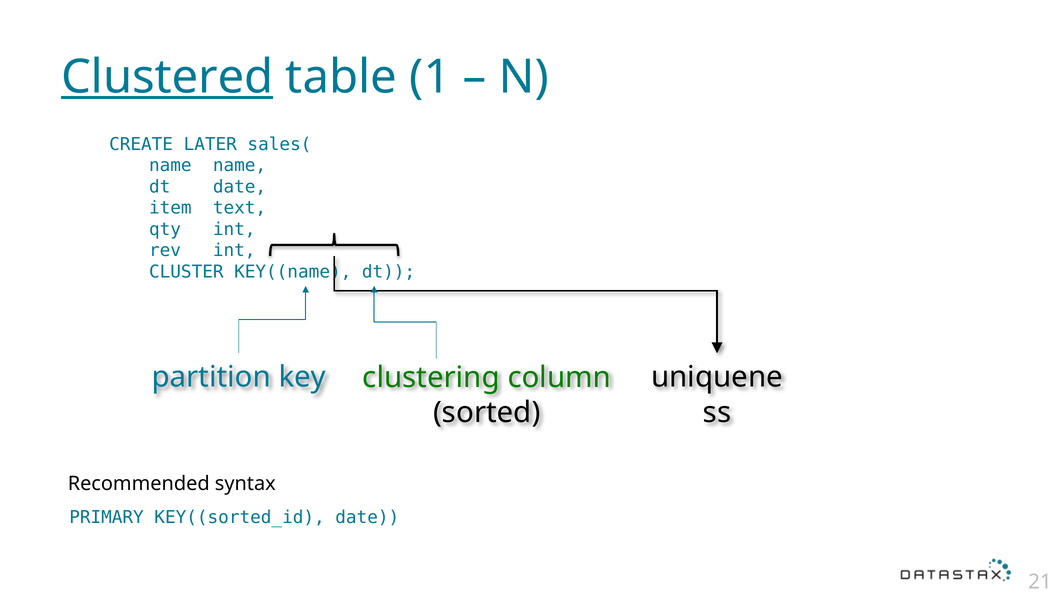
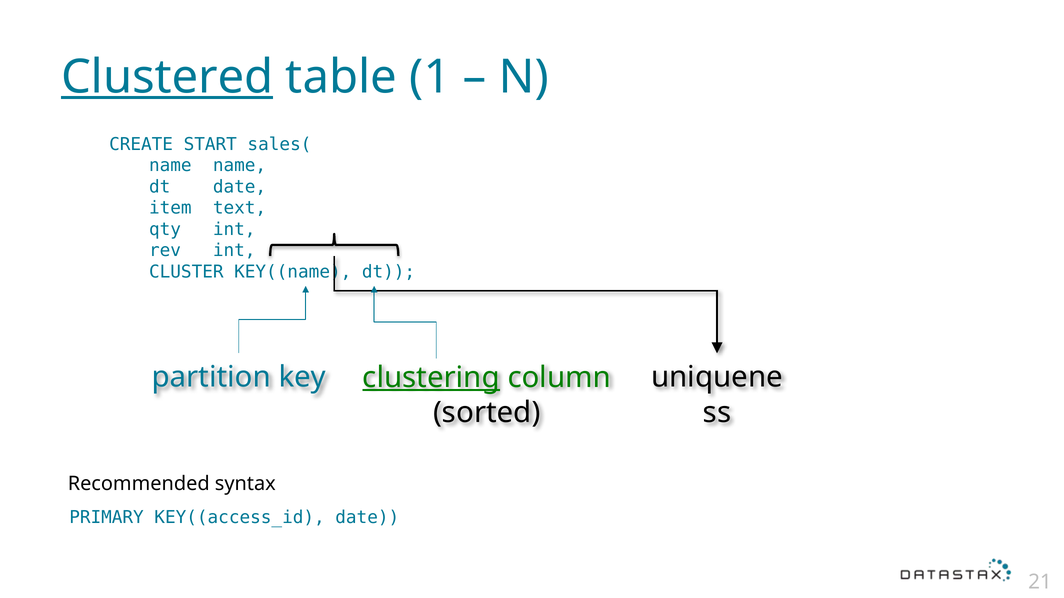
LATER: LATER -> START
clustering underline: none -> present
KEY((sorted_id: KEY((sorted_id -> KEY((access_id
